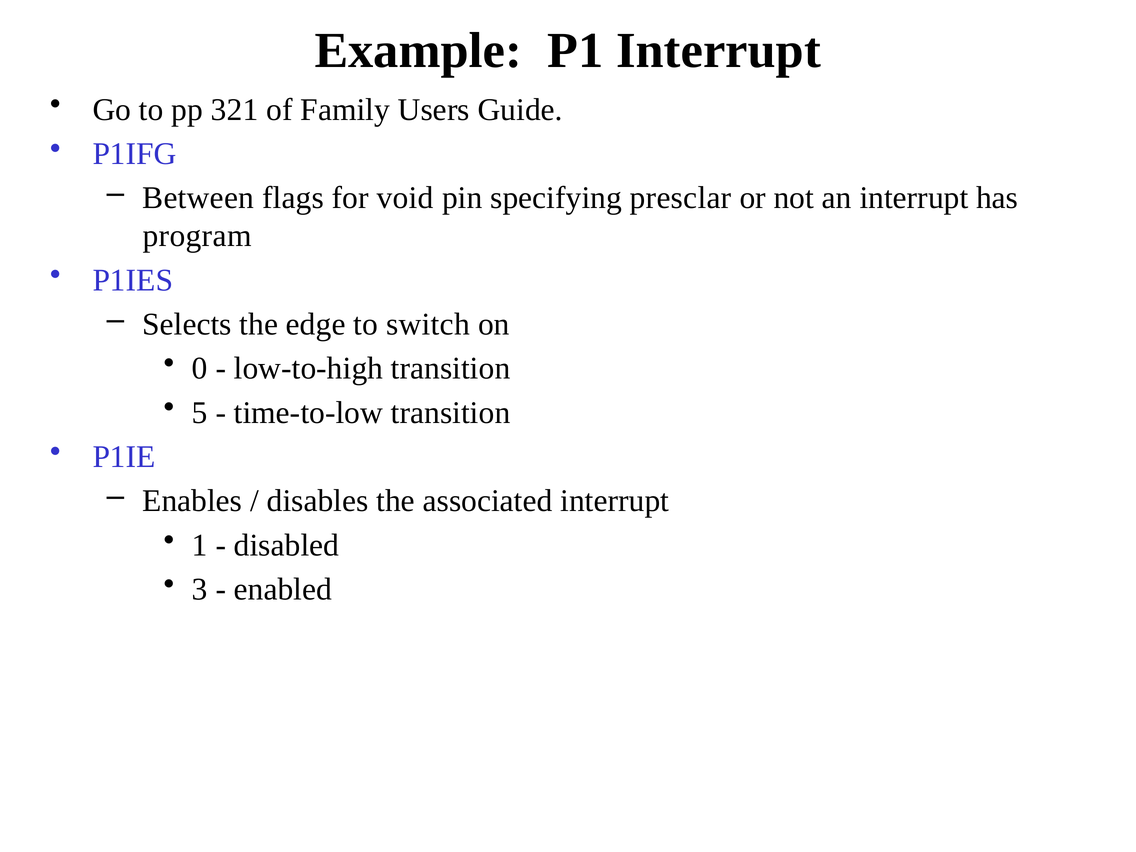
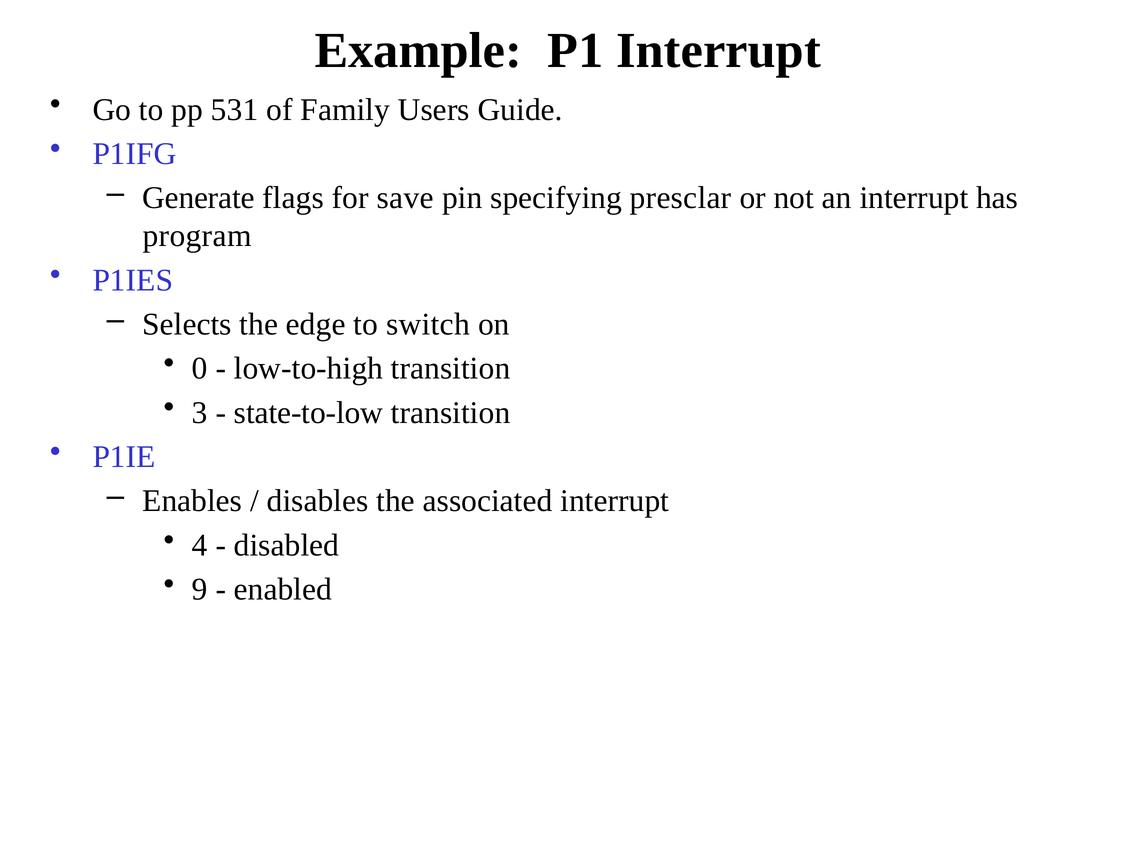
321: 321 -> 531
Between: Between -> Generate
void: void -> save
5: 5 -> 3
time-to-low: time-to-low -> state-to-low
1: 1 -> 4
3: 3 -> 9
